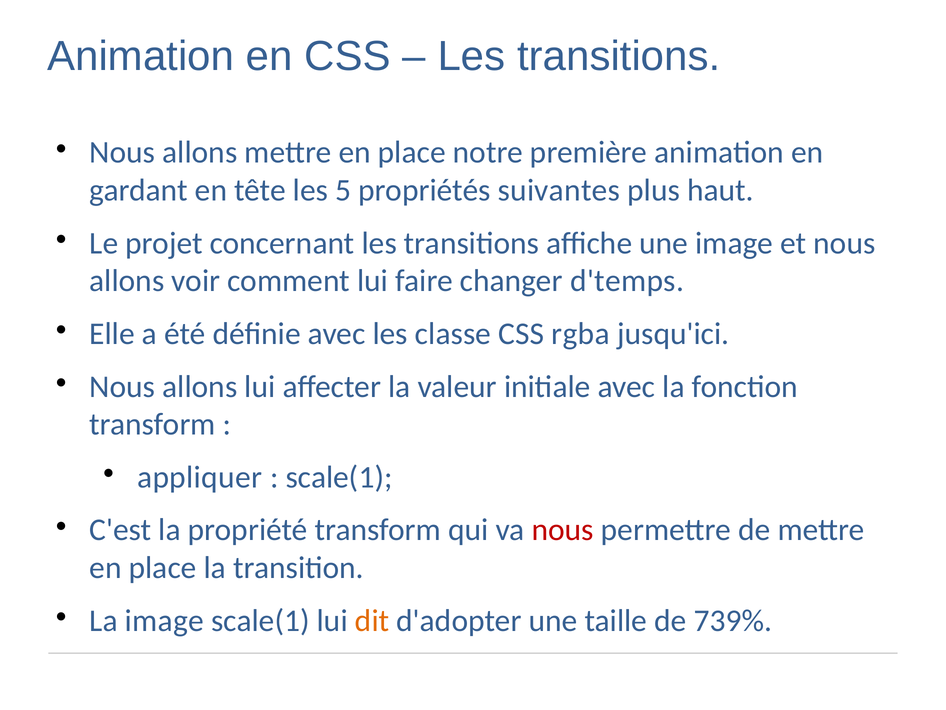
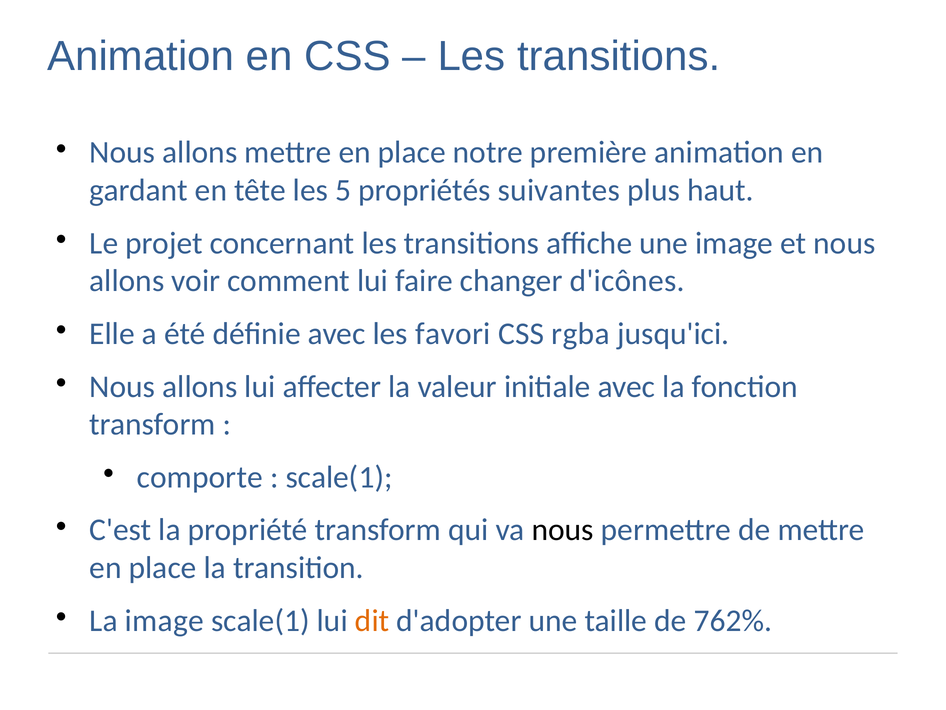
d'temps: d'temps -> d'icônes
classe: classe -> favori
appliquer: appliquer -> comporte
nous at (563, 530) colour: red -> black
739%: 739% -> 762%
